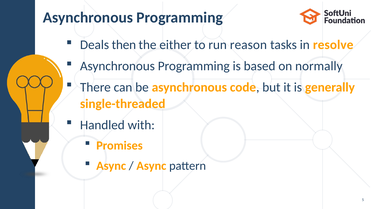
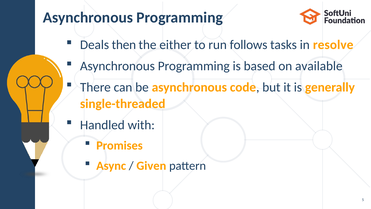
reason: reason -> follows
normally: normally -> available
Async at (151, 166): Async -> Given
